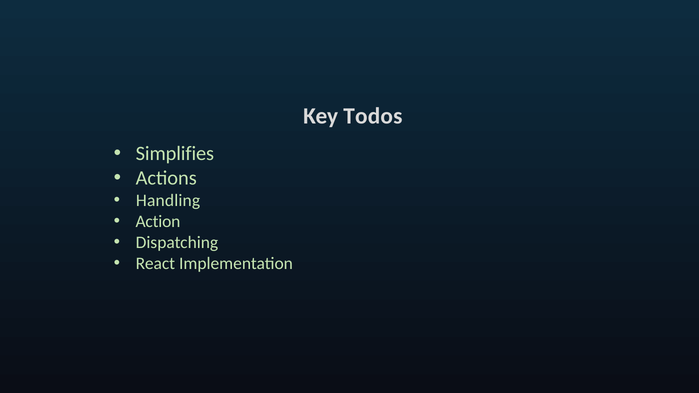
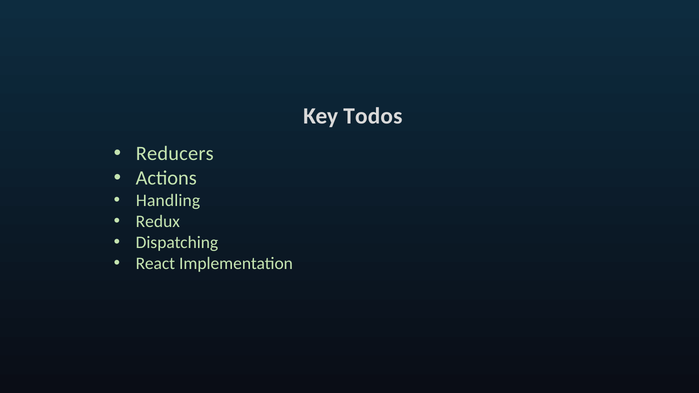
Simplifies: Simplifies -> Reducers
Action: Action -> Redux
